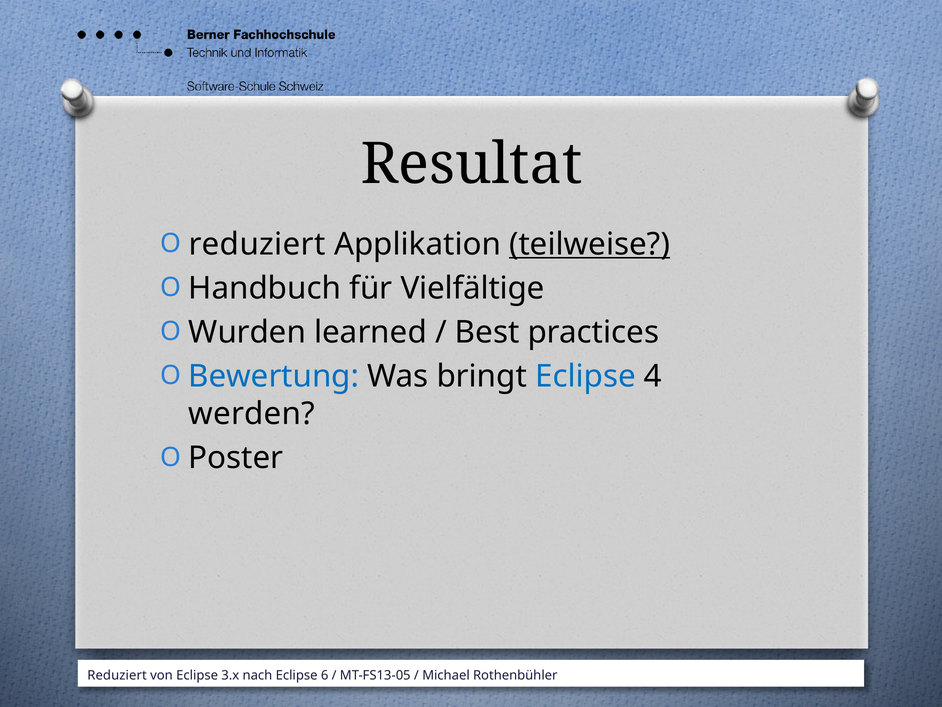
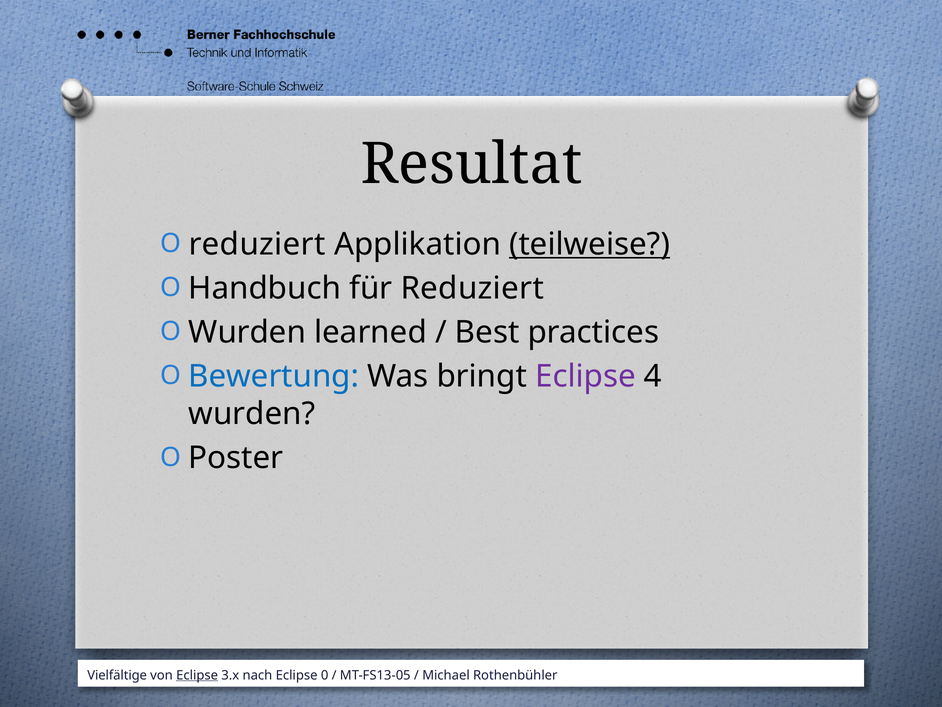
für Vielfältige: Vielfältige -> Reduziert
Eclipse at (585, 376) colour: blue -> purple
werden at (252, 414): werden -> wurden
Reduziert at (117, 675): Reduziert -> Vielfältige
Eclipse at (197, 675) underline: none -> present
6: 6 -> 0
